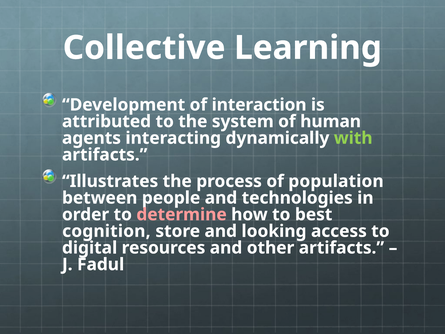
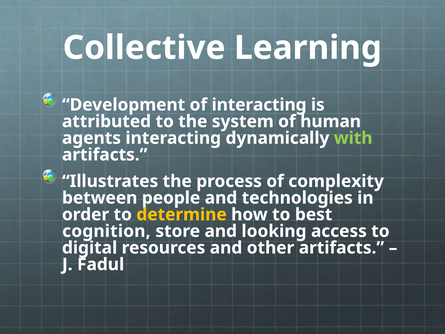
of interaction: interaction -> interacting
population: population -> complexity
determine colour: pink -> yellow
